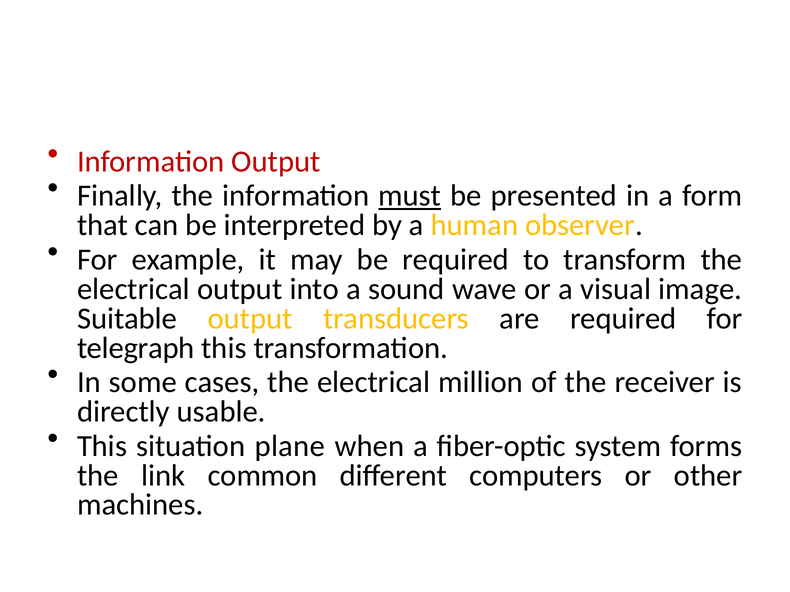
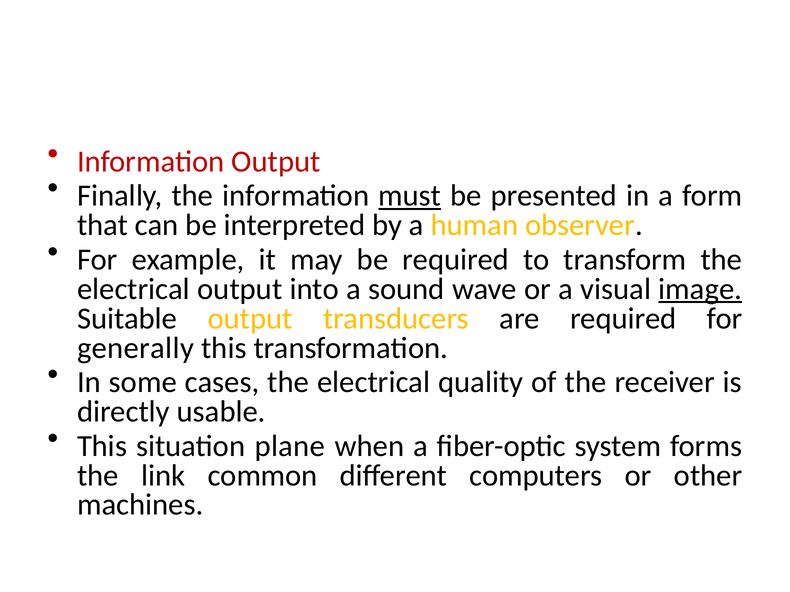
image underline: none -> present
telegraph: telegraph -> generally
million: million -> quality
